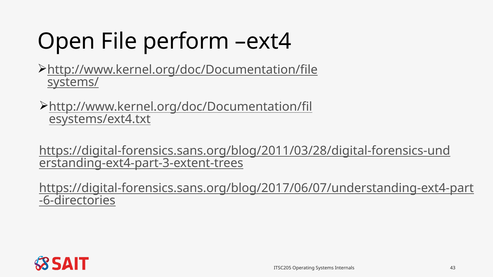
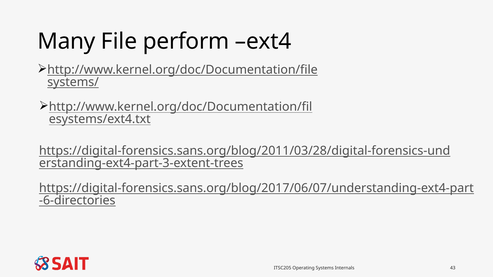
Open: Open -> Many
